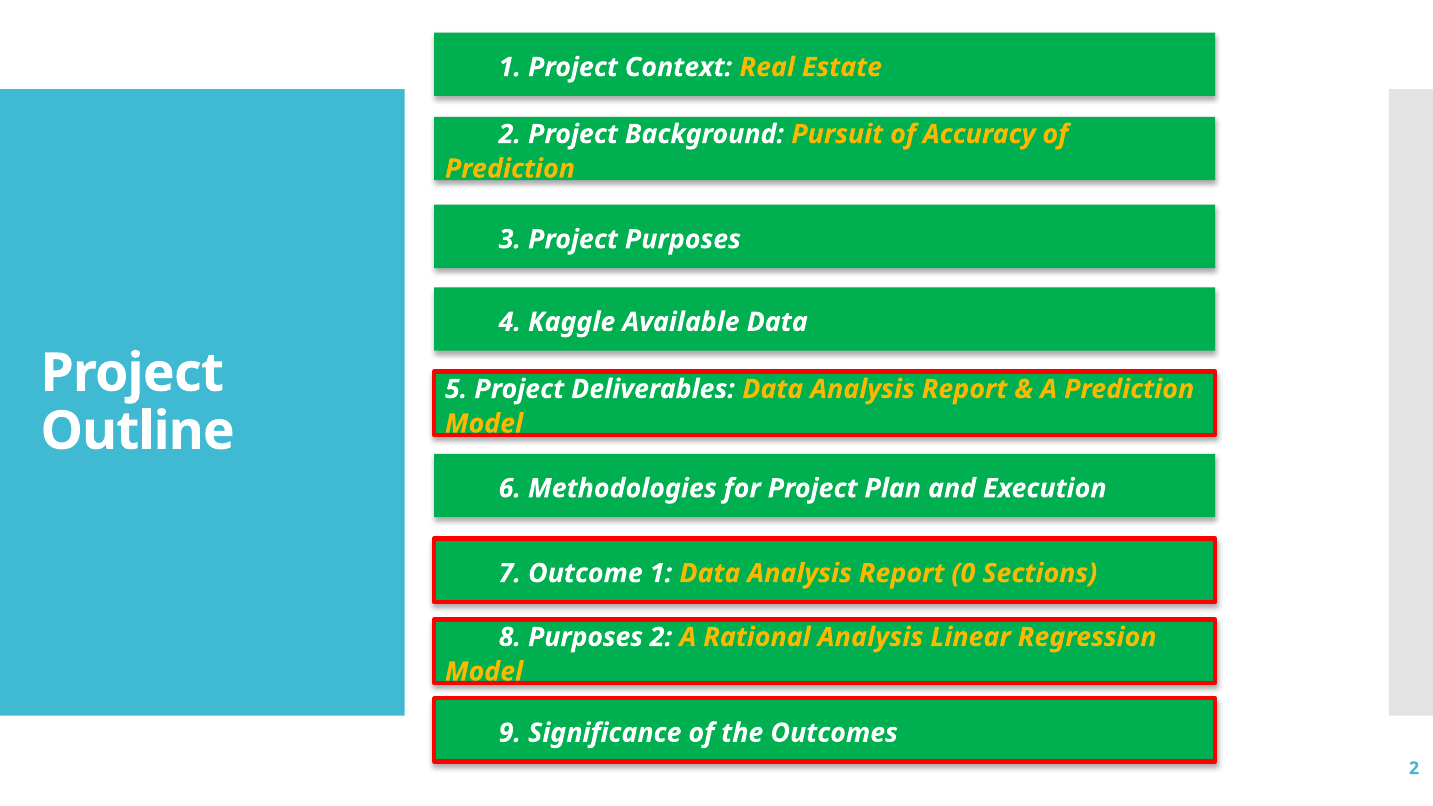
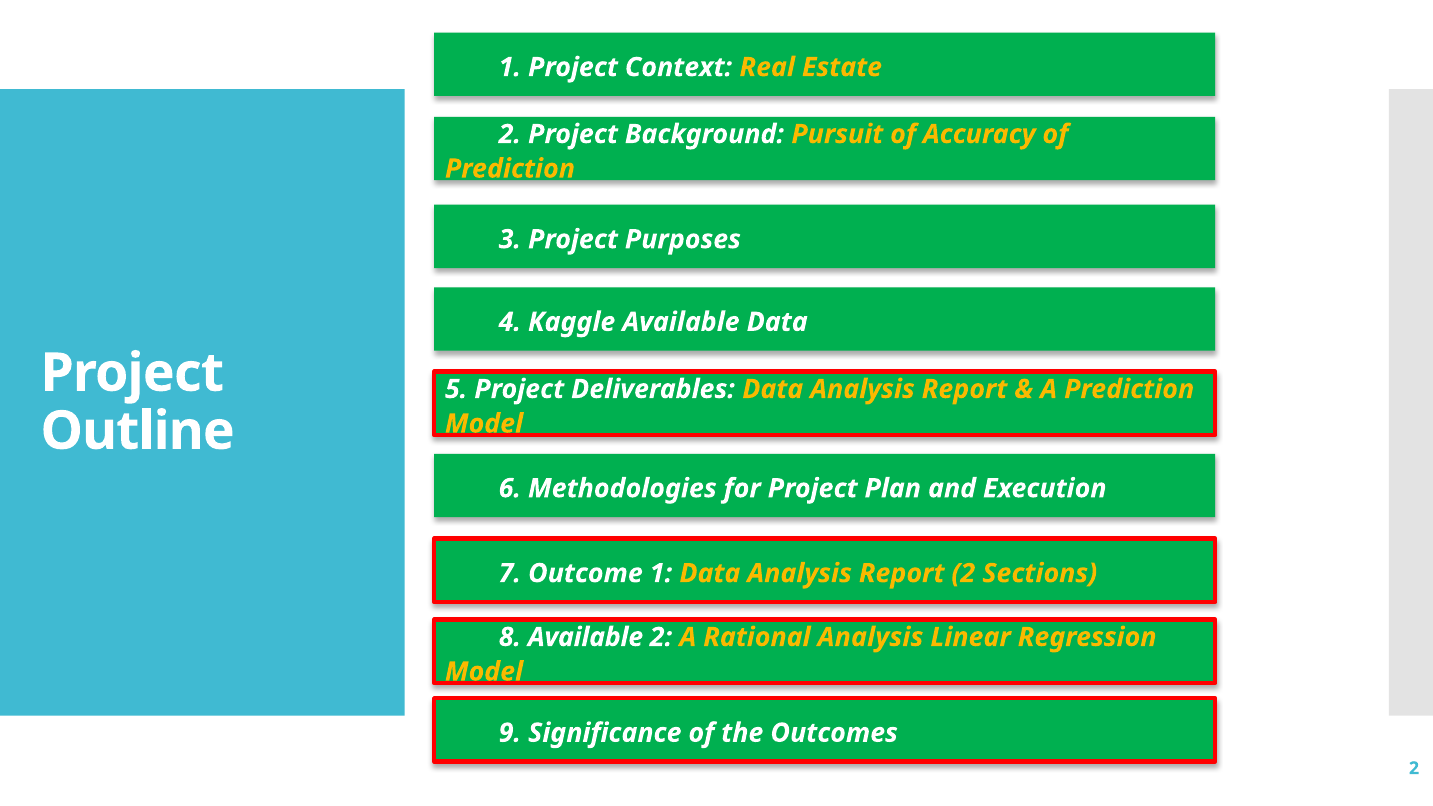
Report 0: 0 -> 2
8 Purposes: Purposes -> Available
